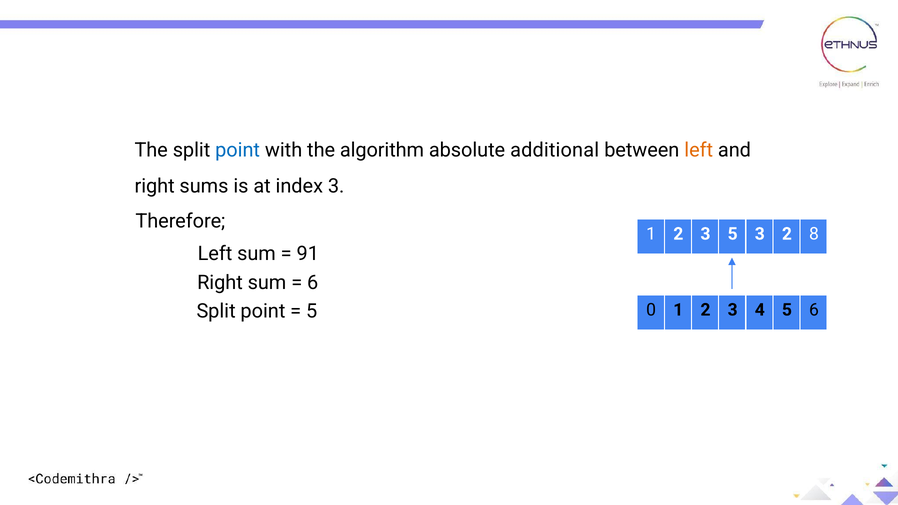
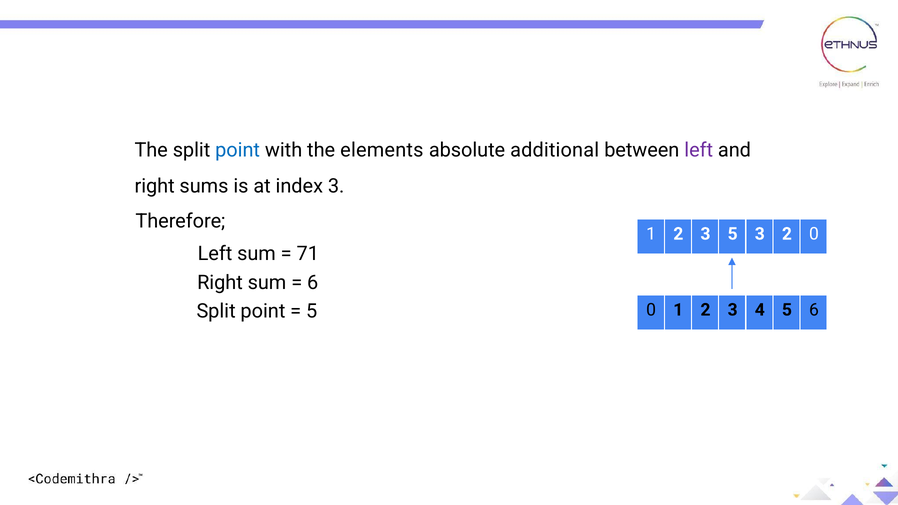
algorithm: algorithm -> elements
left at (699, 150) colour: orange -> purple
2 8: 8 -> 0
91: 91 -> 71
